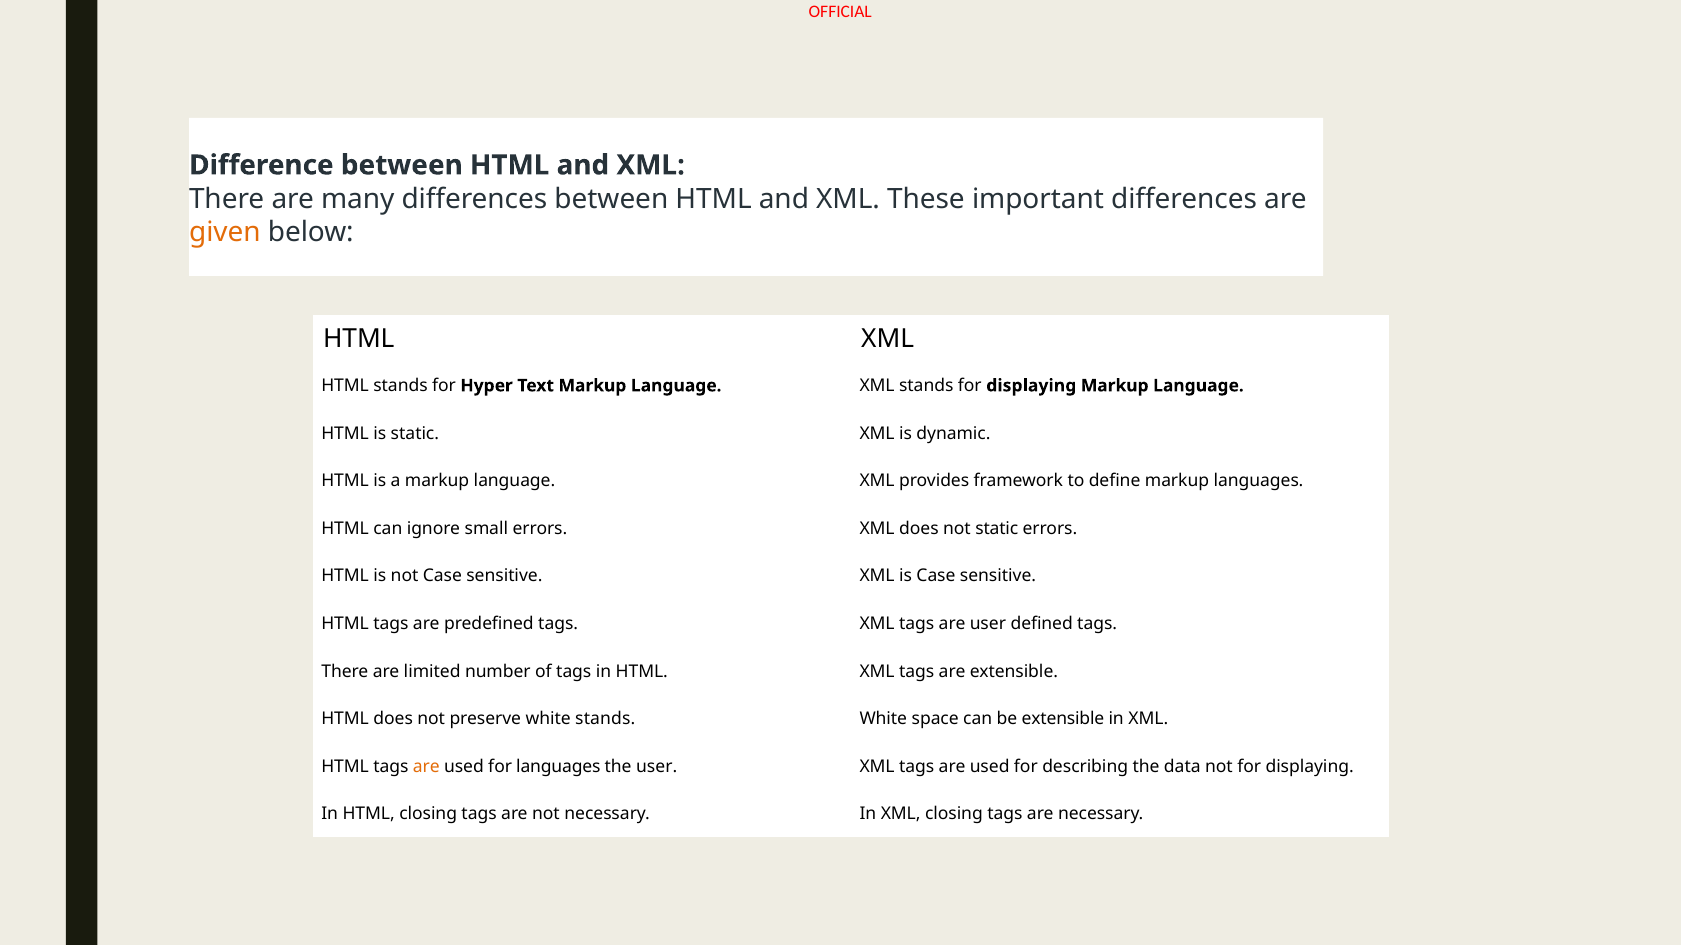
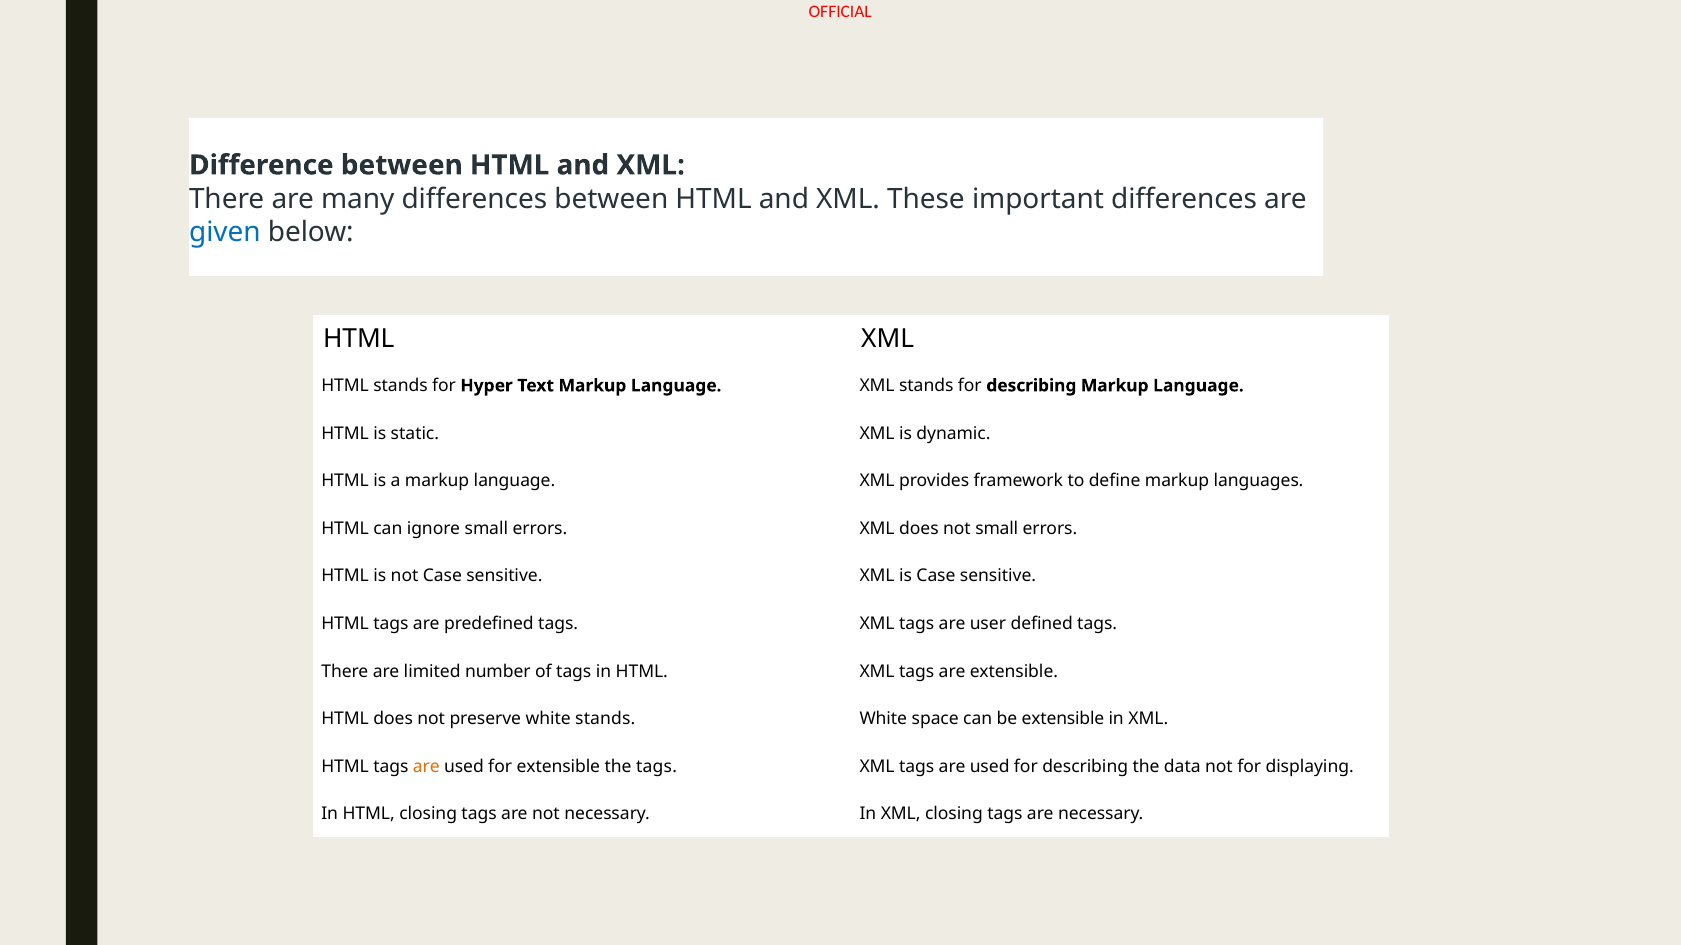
given colour: orange -> blue
stands for displaying: displaying -> describing
not static: static -> small
for languages: languages -> extensible
the user: user -> tags
